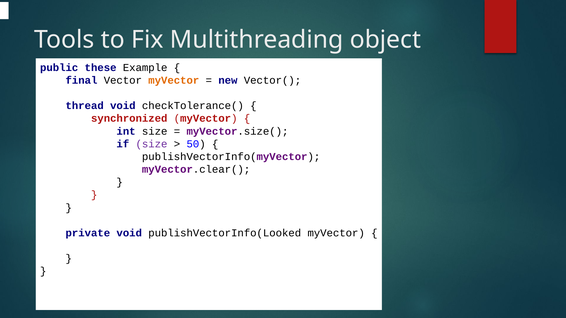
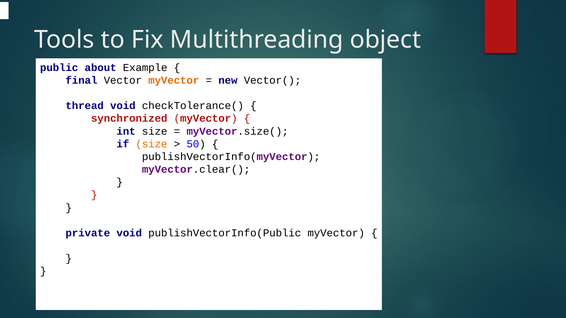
these: these -> about
size at (152, 144) colour: purple -> orange
publishVectorInfo(Looked: publishVectorInfo(Looked -> publishVectorInfo(Public
